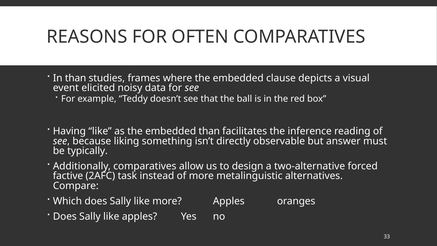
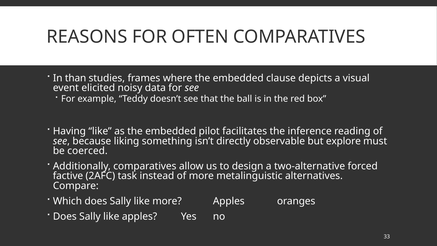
embedded than: than -> pilot
answer: answer -> explore
typically: typically -> coerced
